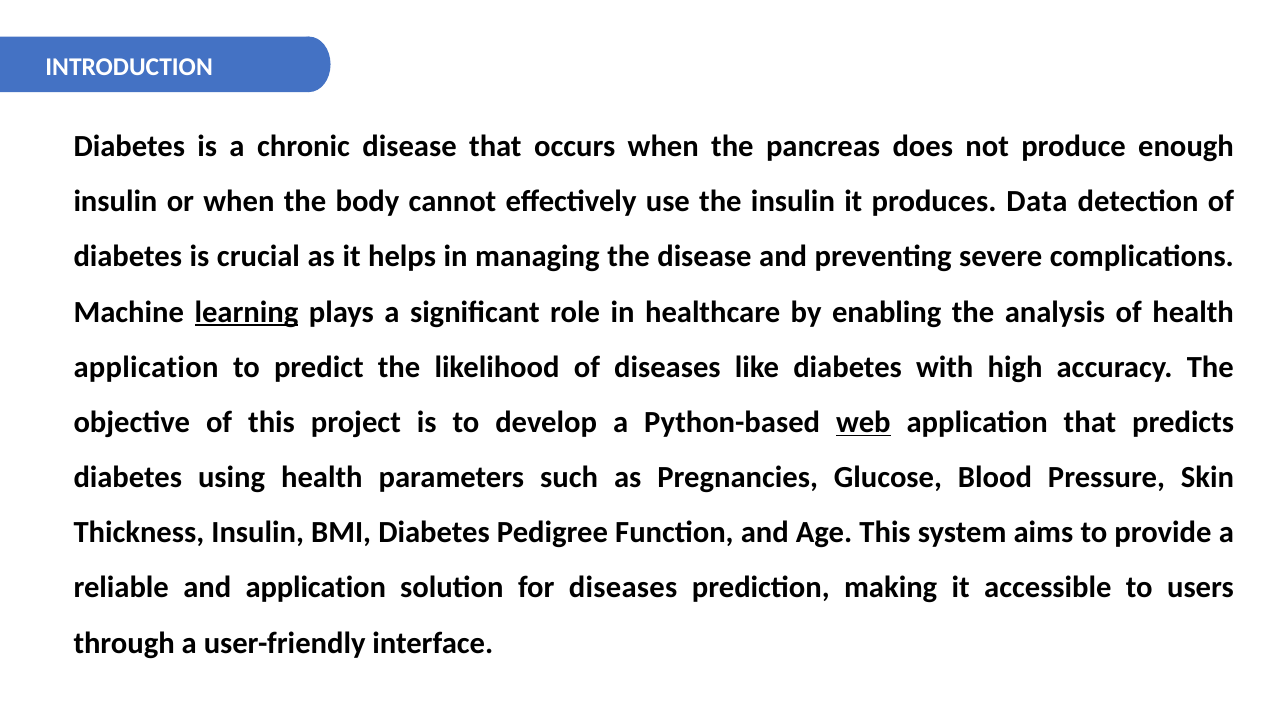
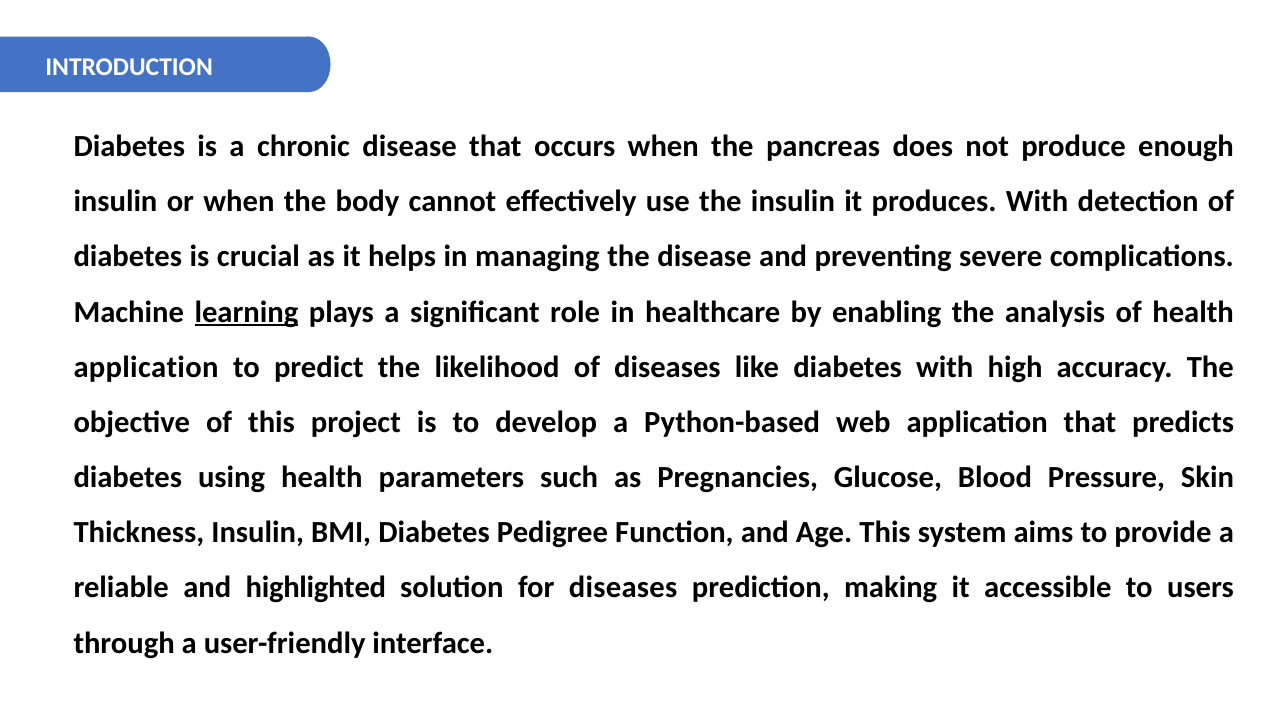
produces Data: Data -> With
web underline: present -> none
and application: application -> highlighted
